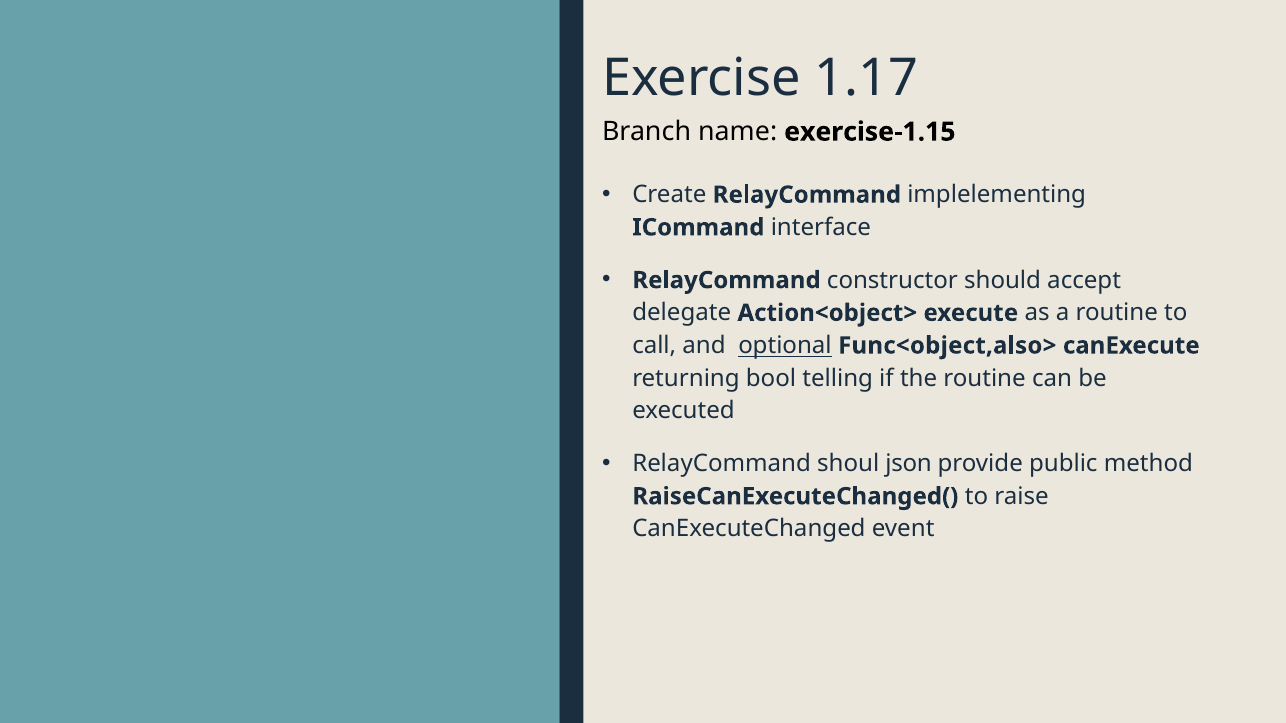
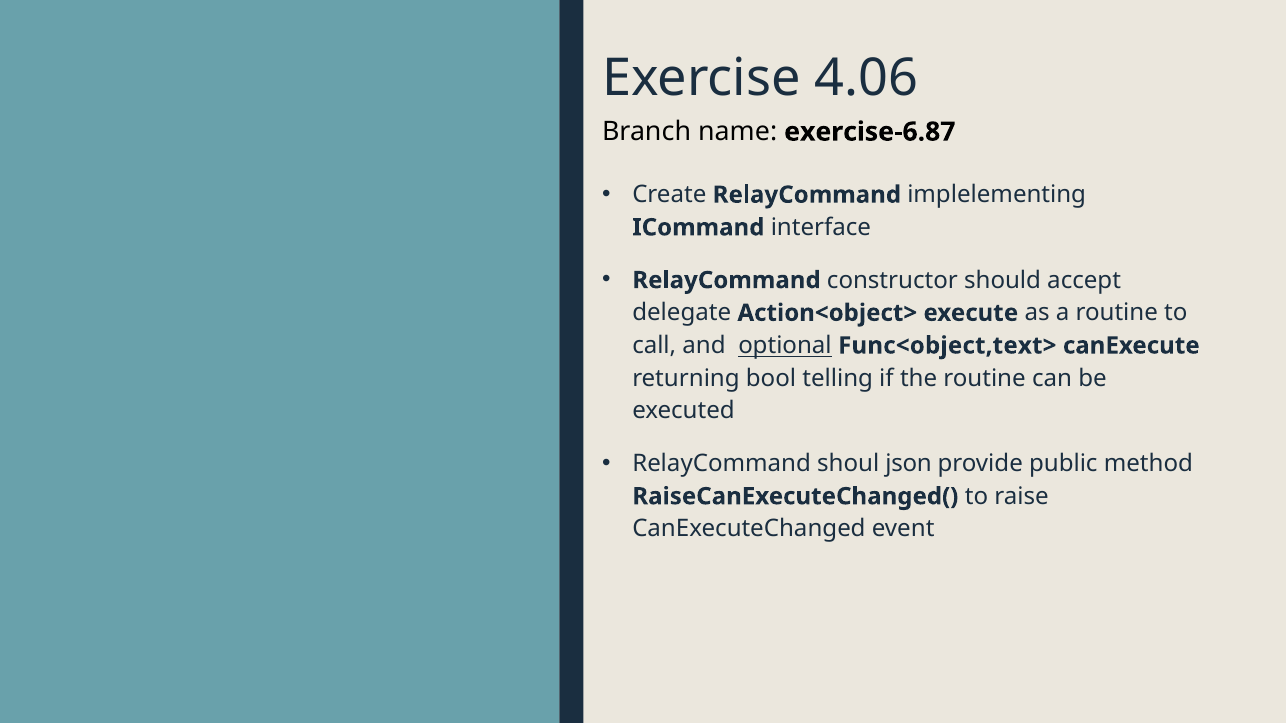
1.17: 1.17 -> 4.06
exercise-1.15: exercise-1.15 -> exercise-6.87
Func<object,also>: Func<object,also> -> Func<object,text>
